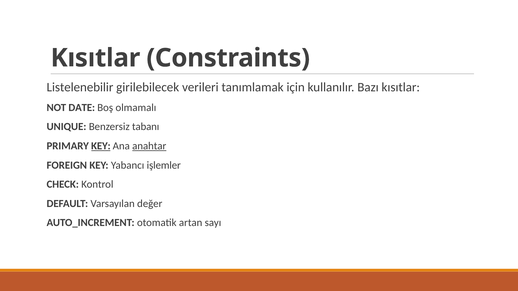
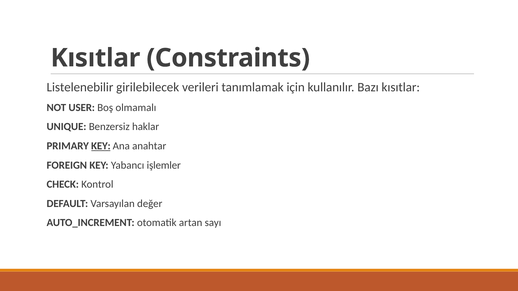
DATE: DATE -> USER
tabanı: tabanı -> haklar
anahtar underline: present -> none
